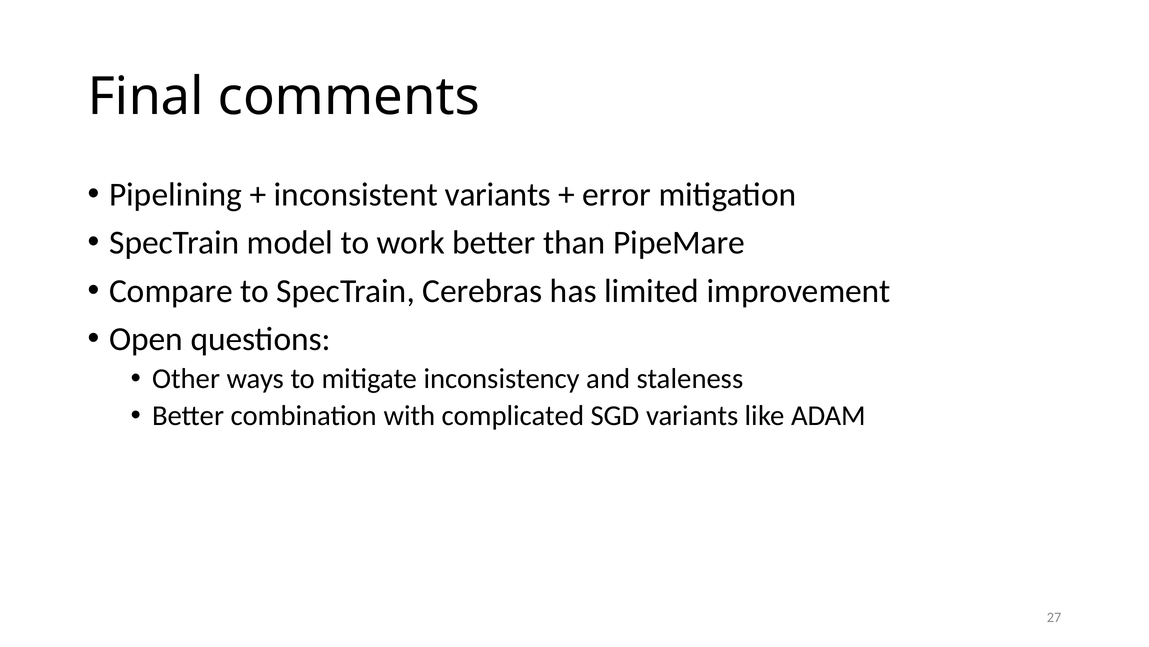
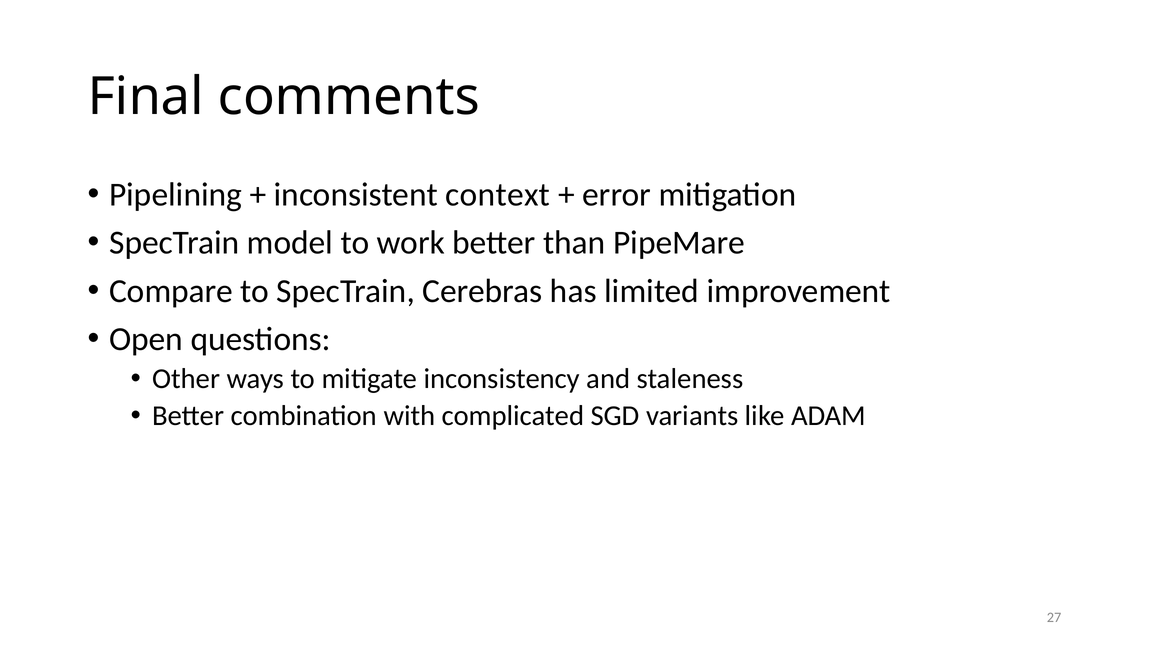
inconsistent variants: variants -> context
